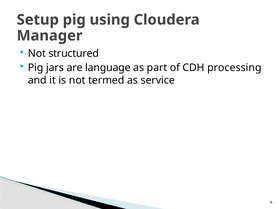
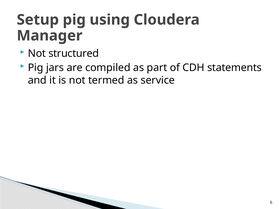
language: language -> compiled
processing: processing -> statements
